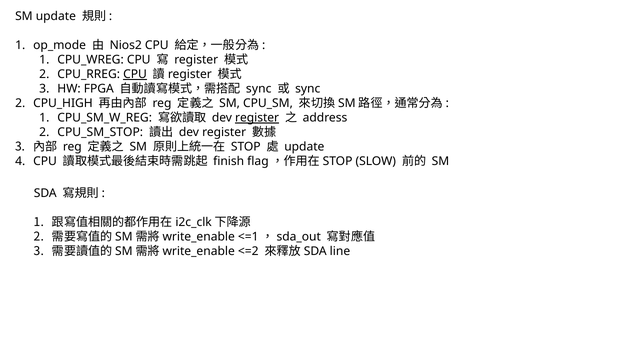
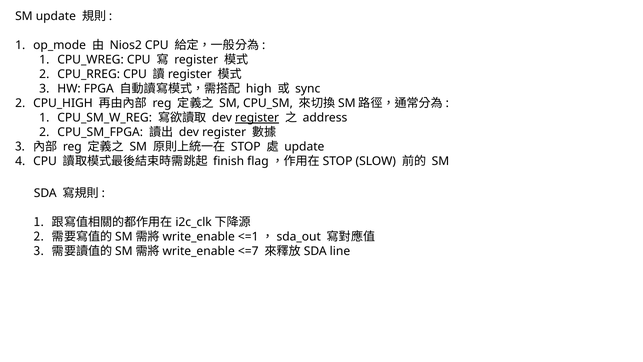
CPU at (135, 74) underline: present -> none
sync at (259, 89): sync -> high
CPU_SM_STOP: CPU_SM_STOP -> CPU_SM_FPGA
<=2: <=2 -> <=7
